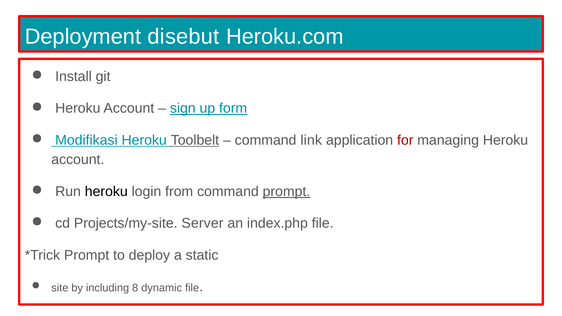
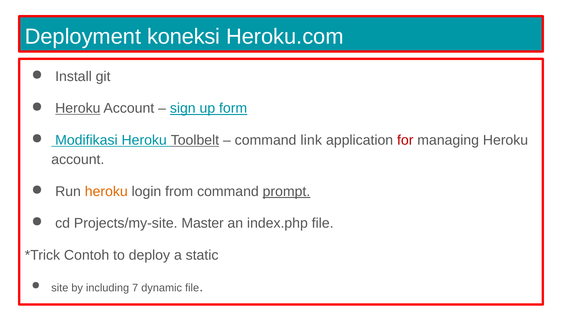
disebut: disebut -> koneksi
Heroku at (78, 108) underline: none -> present
heroku at (106, 191) colour: black -> orange
Server: Server -> Master
Prompt at (87, 255): Prompt -> Contoh
8: 8 -> 7
